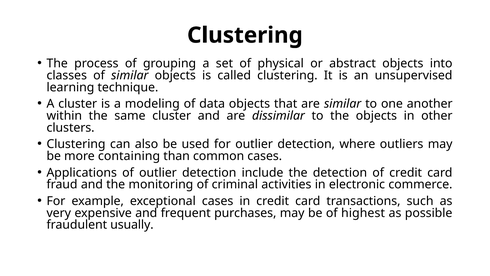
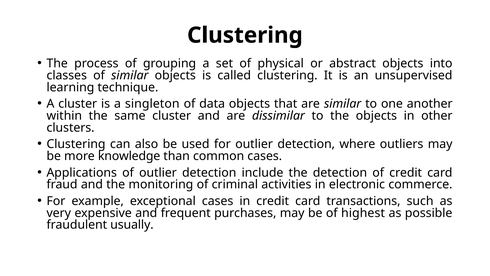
modeling: modeling -> singleton
containing: containing -> knowledge
